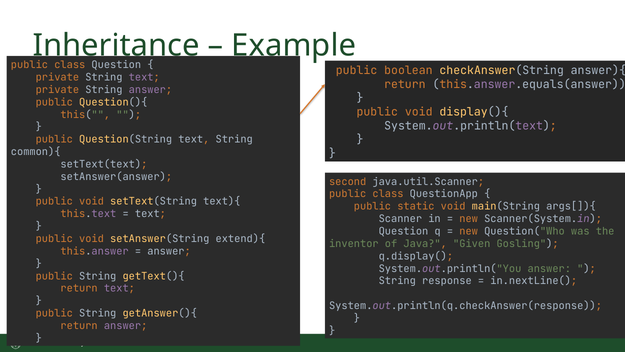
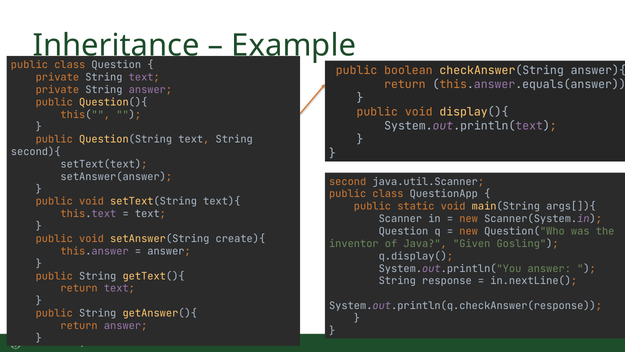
common){: common){ -> second){
extend){: extend){ -> create){
